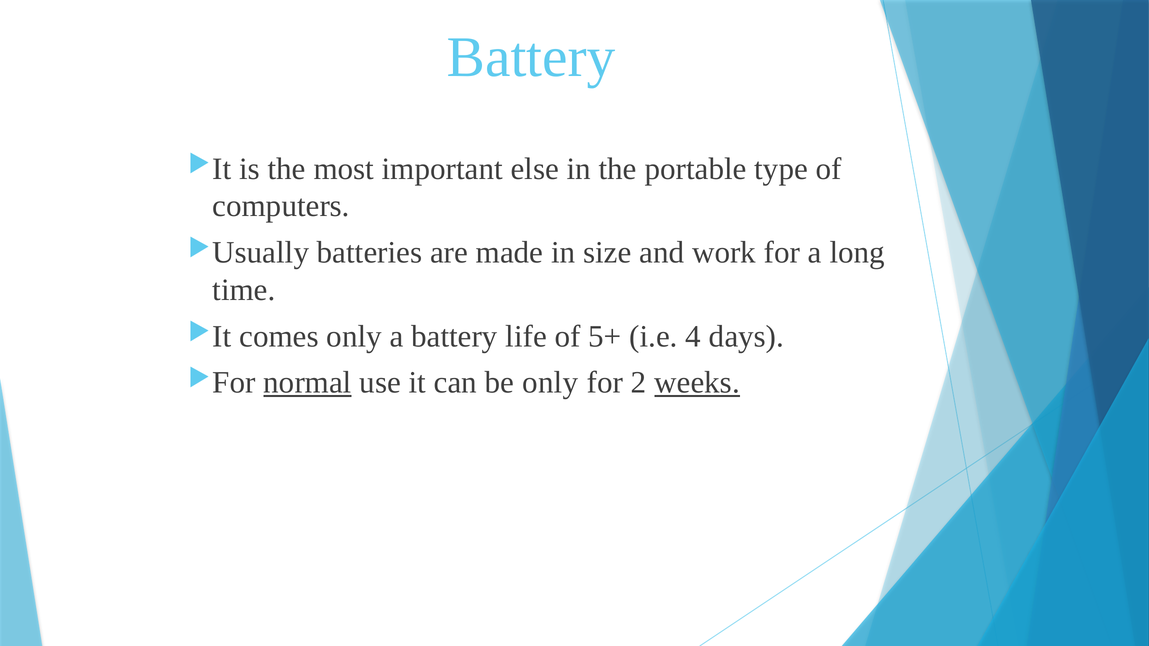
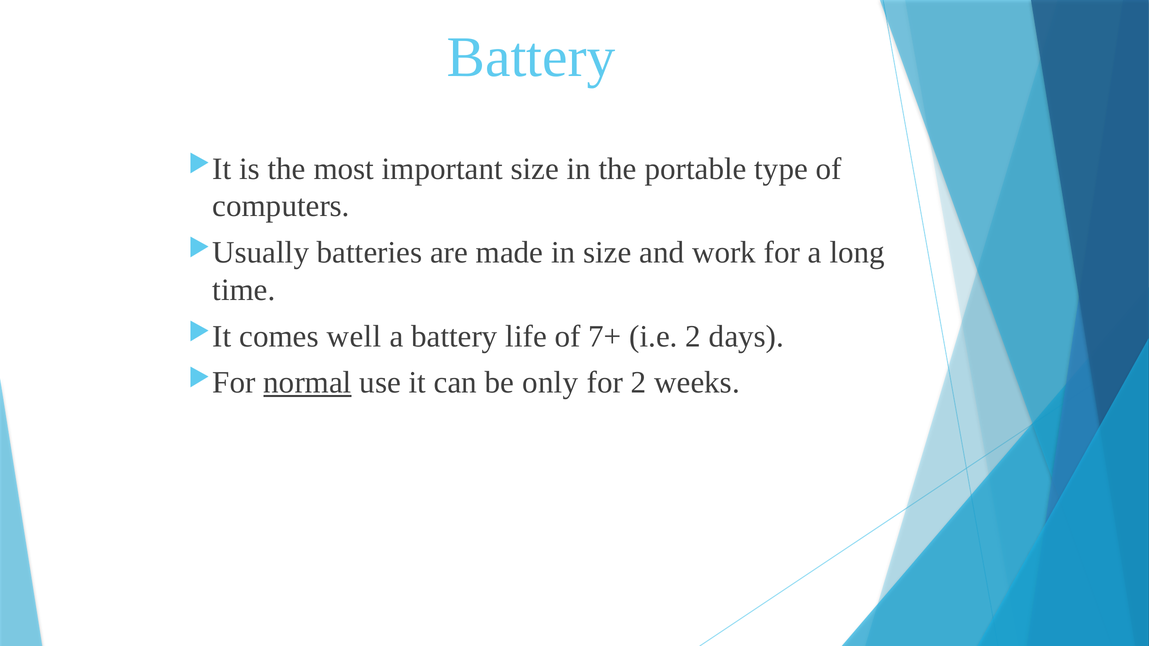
important else: else -> size
comes only: only -> well
5+: 5+ -> 7+
i.e 4: 4 -> 2
weeks underline: present -> none
